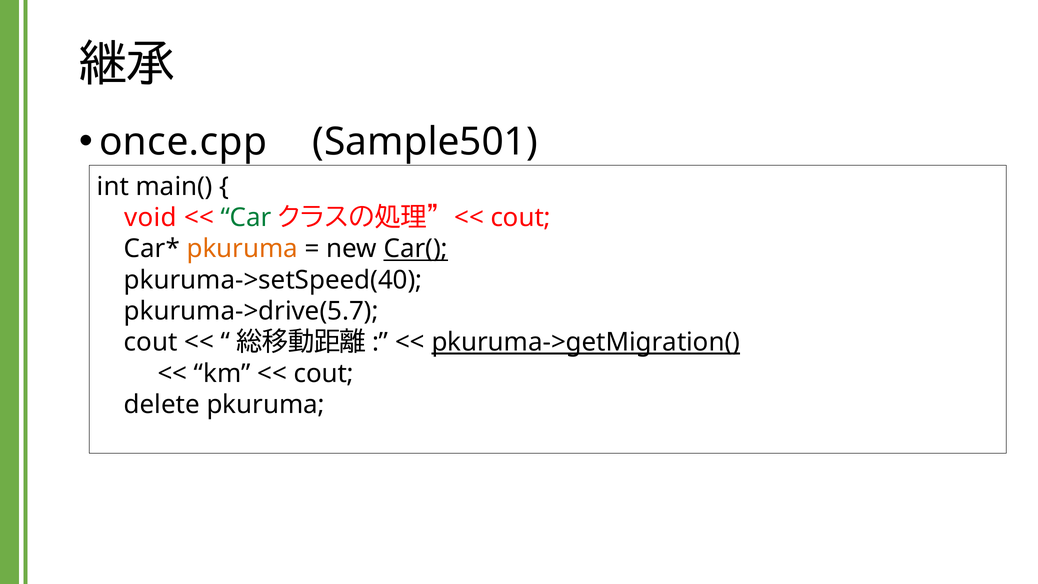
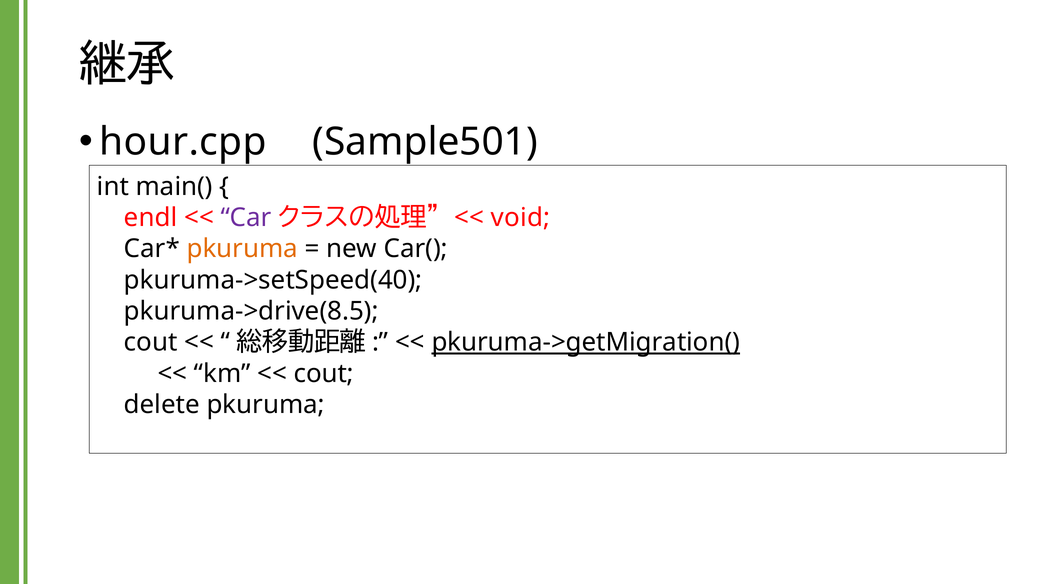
once.cpp: once.cpp -> hour.cpp
void: void -> endl
Car colour: green -> purple
cout at (521, 218): cout -> void
Car( underline: present -> none
pkuruma->drive(5.7: pkuruma->drive(5.7 -> pkuruma->drive(8.5
